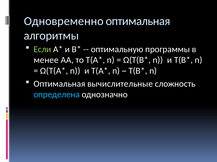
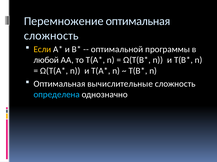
Одновременно: Одновременно -> Перемножение
алгоритмы at (51, 36): алгоритмы -> сложность
Если colour: light green -> yellow
оптимальную: оптимальную -> оптимальной
менее: менее -> любой
